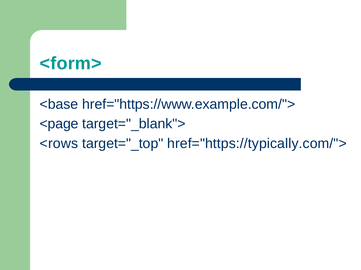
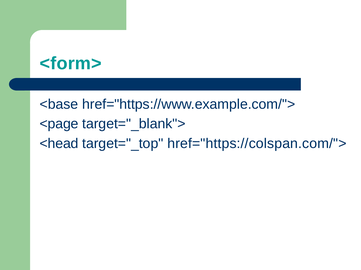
<rows: <rows -> <head
href="https://typically.com/">: href="https://typically.com/"> -> href="https://colspan.com/">
